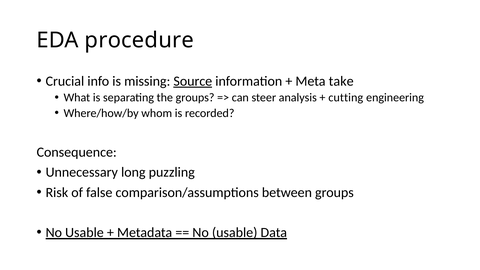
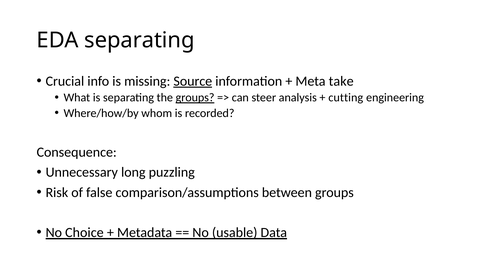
EDA procedure: procedure -> separating
groups at (195, 98) underline: none -> present
Usable at (84, 233): Usable -> Choice
